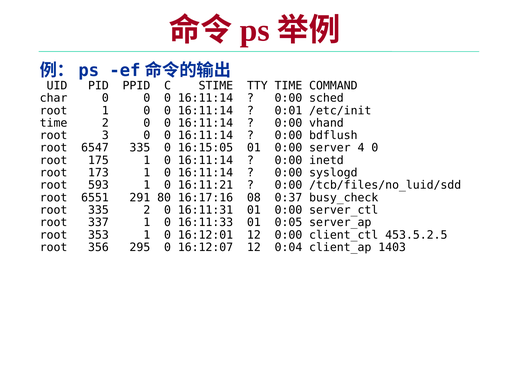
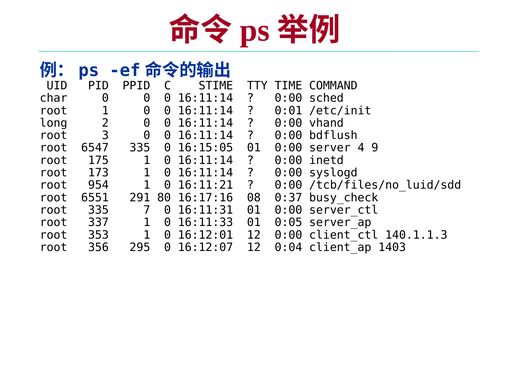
time at (54, 123): time -> long
4 0: 0 -> 9
593: 593 -> 954
335 2: 2 -> 7
453.5.2.5: 453.5.2.5 -> 140.1.1.3
